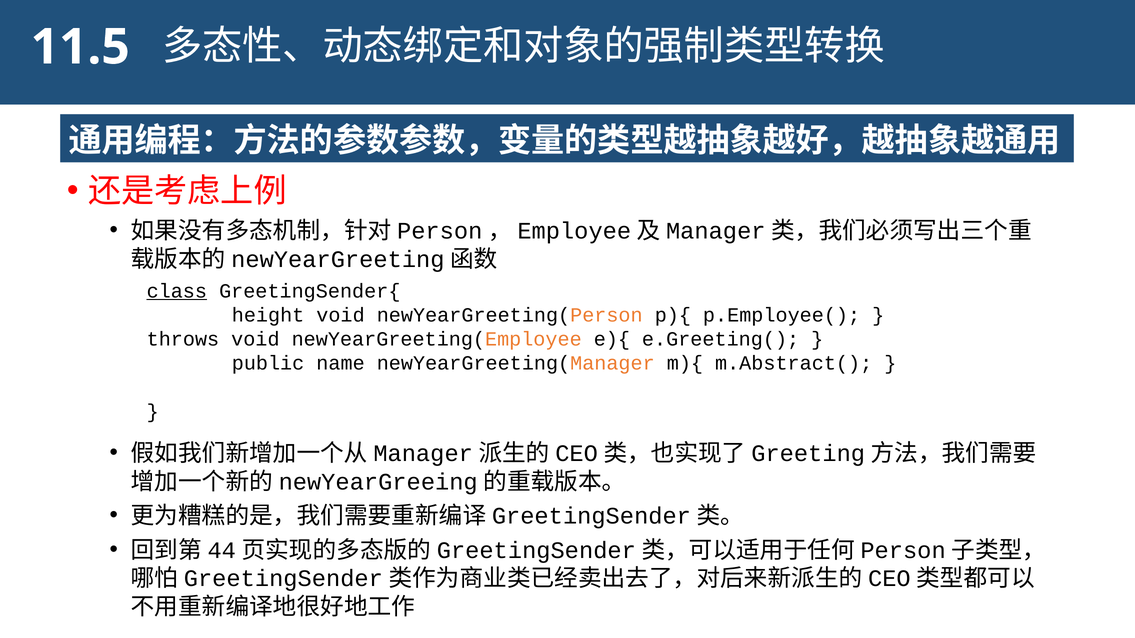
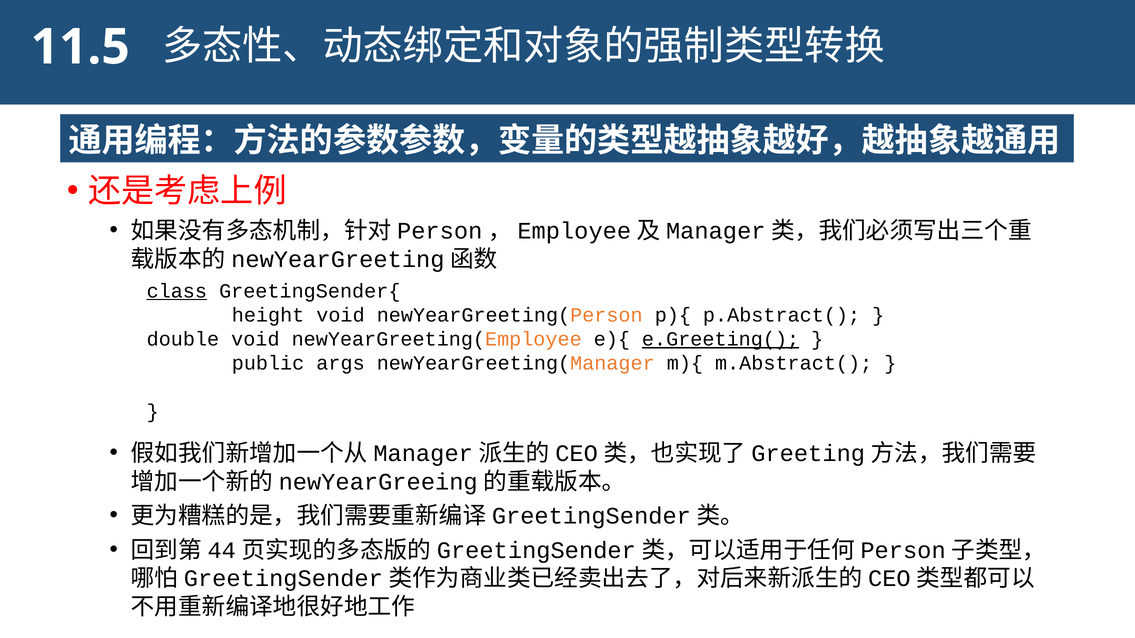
p.Employee(: p.Employee( -> p.Abstract(
throws: throws -> double
e.Greeting( underline: none -> present
name: name -> args
